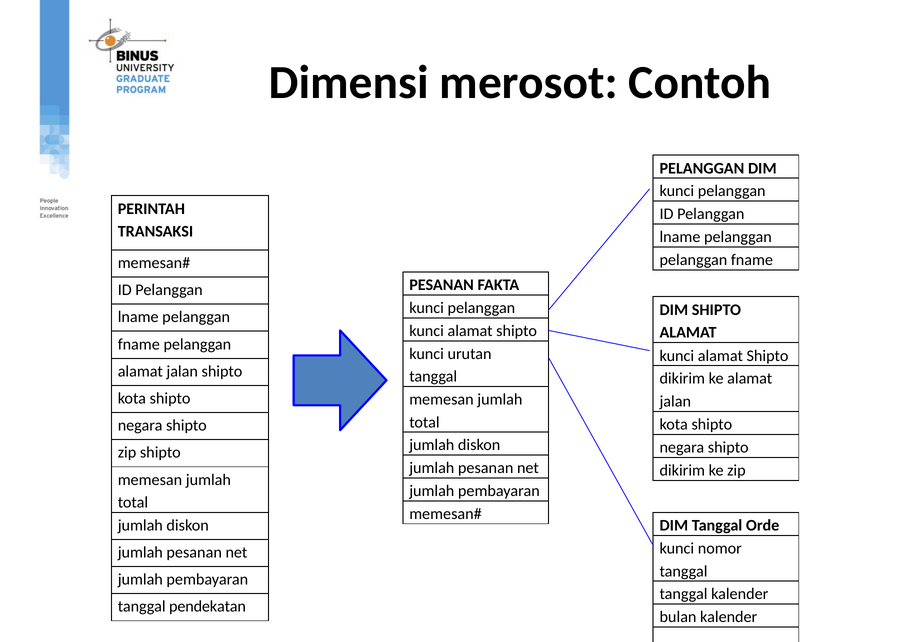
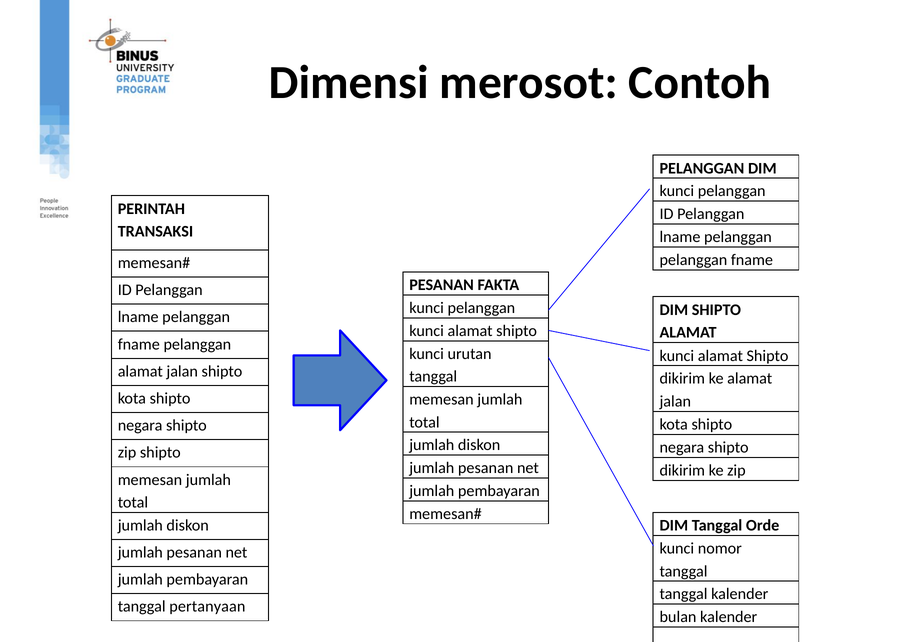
pendekatan: pendekatan -> pertanyaan
